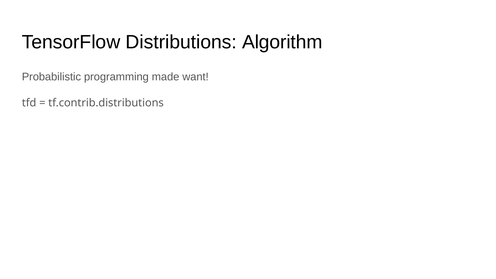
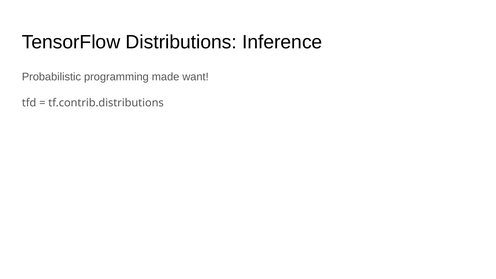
Algorithm: Algorithm -> Inference
